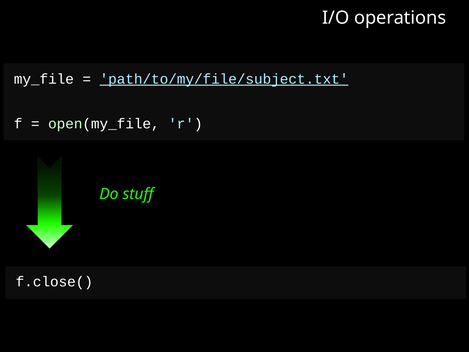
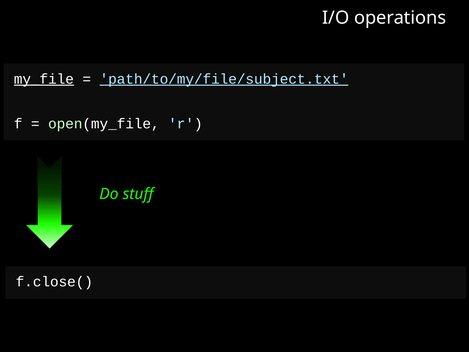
my_file underline: none -> present
